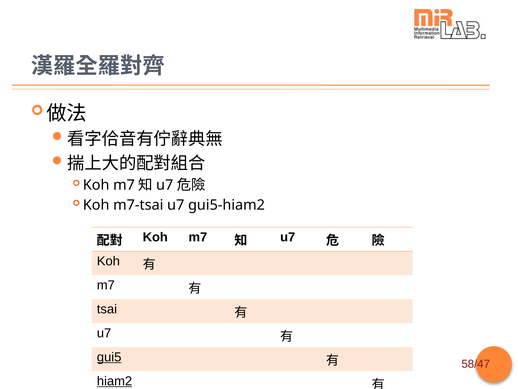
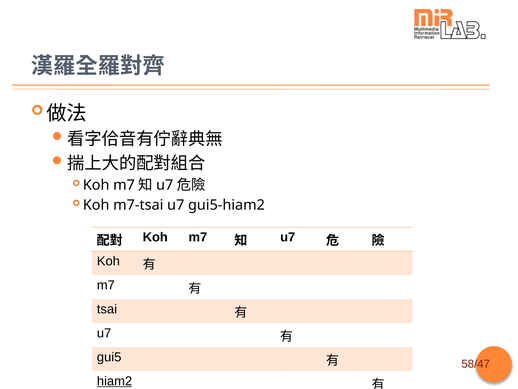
gui5 underline: present -> none
